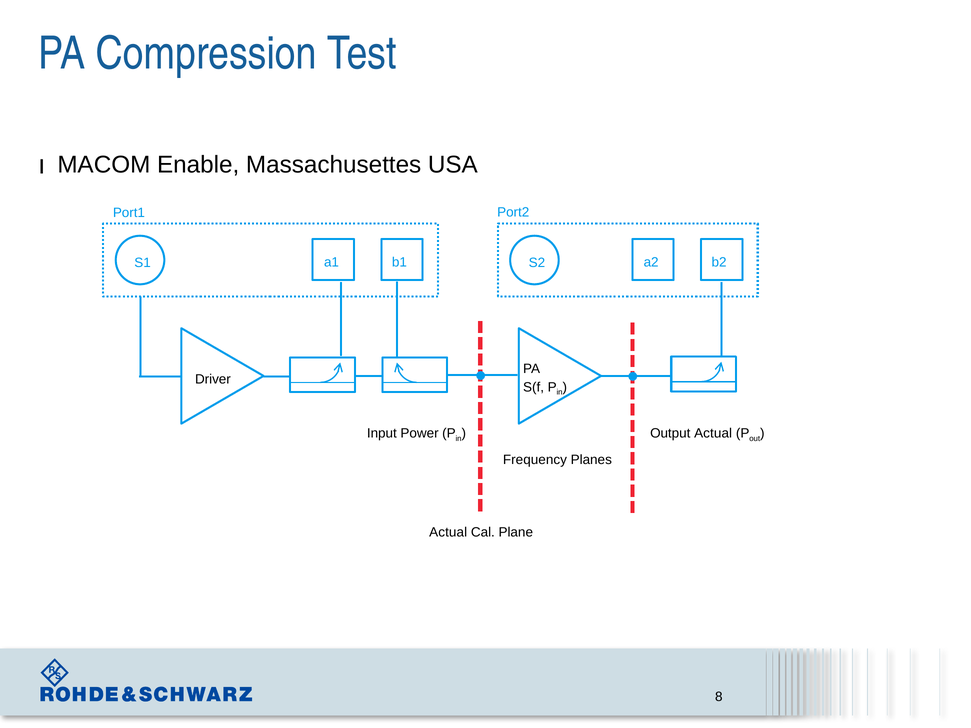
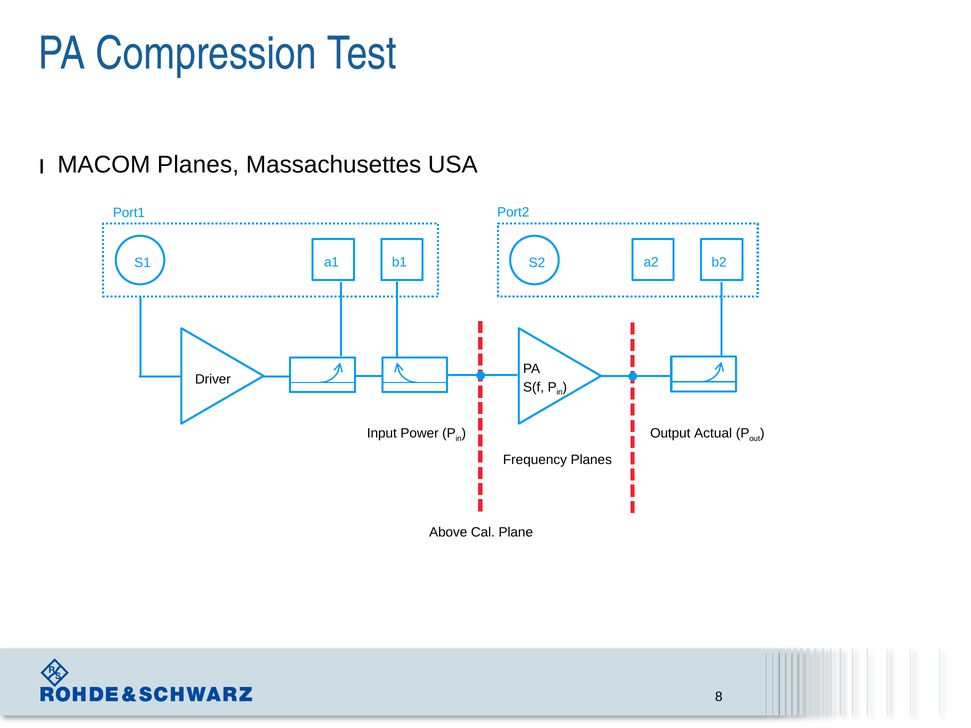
MACOM Enable: Enable -> Planes
Actual at (448, 533): Actual -> Above
